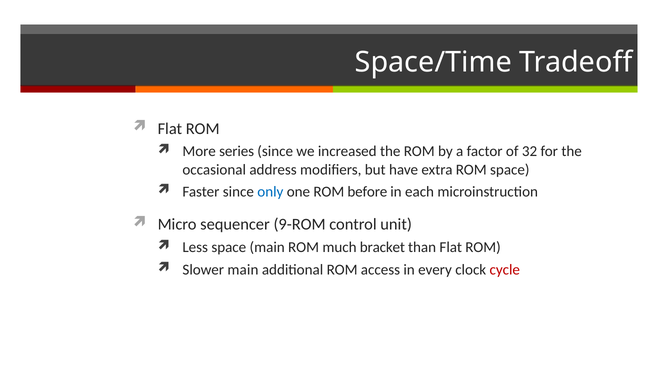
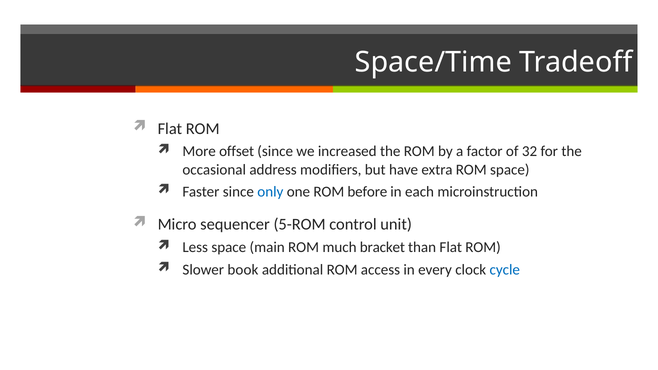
series: series -> offset
9-ROM: 9-ROM -> 5-ROM
Slower main: main -> book
cycle colour: red -> blue
